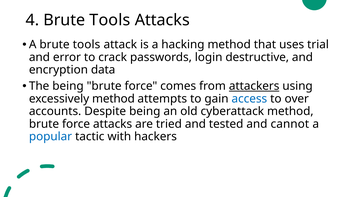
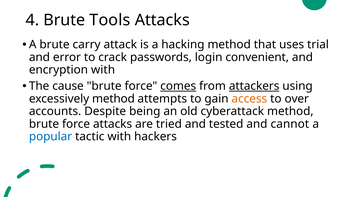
A brute tools: tools -> carry
destructive: destructive -> convenient
encryption data: data -> with
The being: being -> cause
comes underline: none -> present
access colour: blue -> orange
